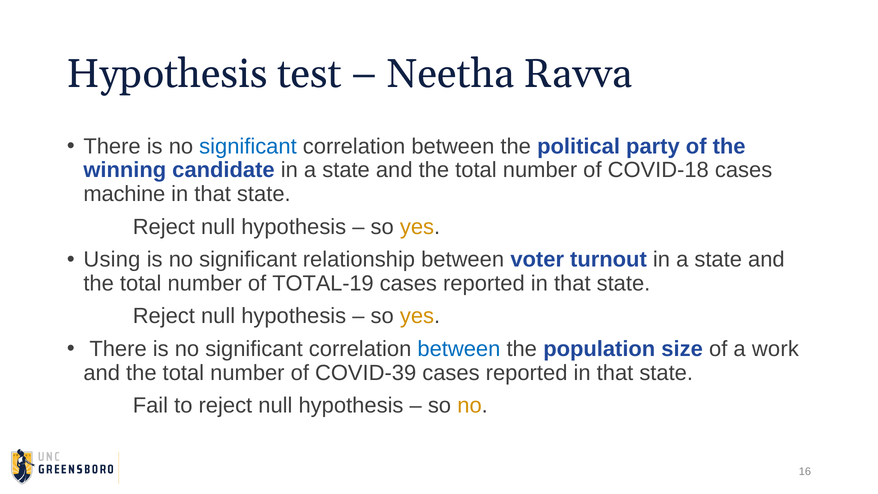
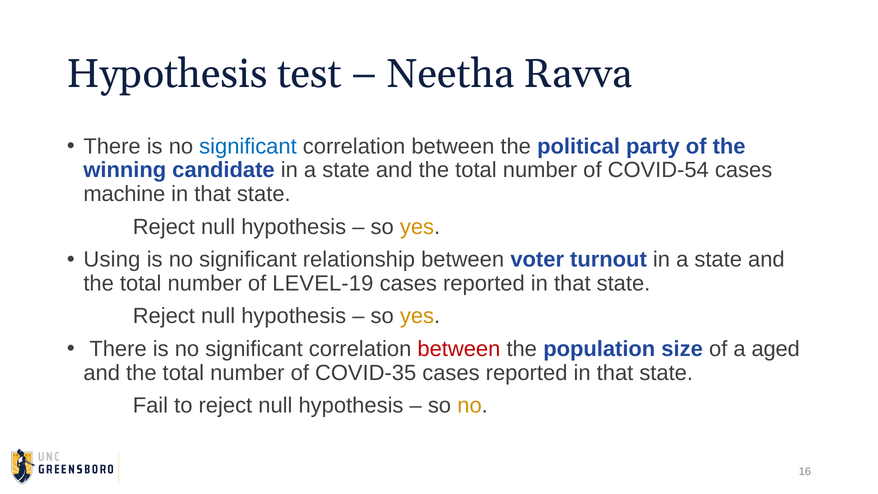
COVID-18: COVID-18 -> COVID-54
TOTAL-19: TOTAL-19 -> LEVEL-19
between at (459, 349) colour: blue -> red
work: work -> aged
COVID-39: COVID-39 -> COVID-35
